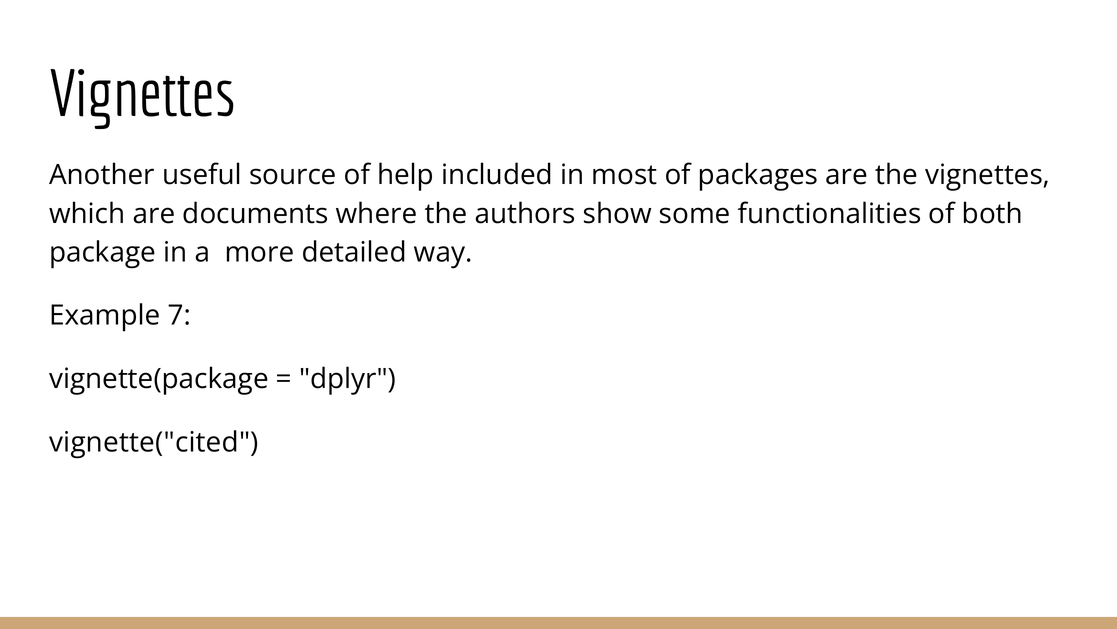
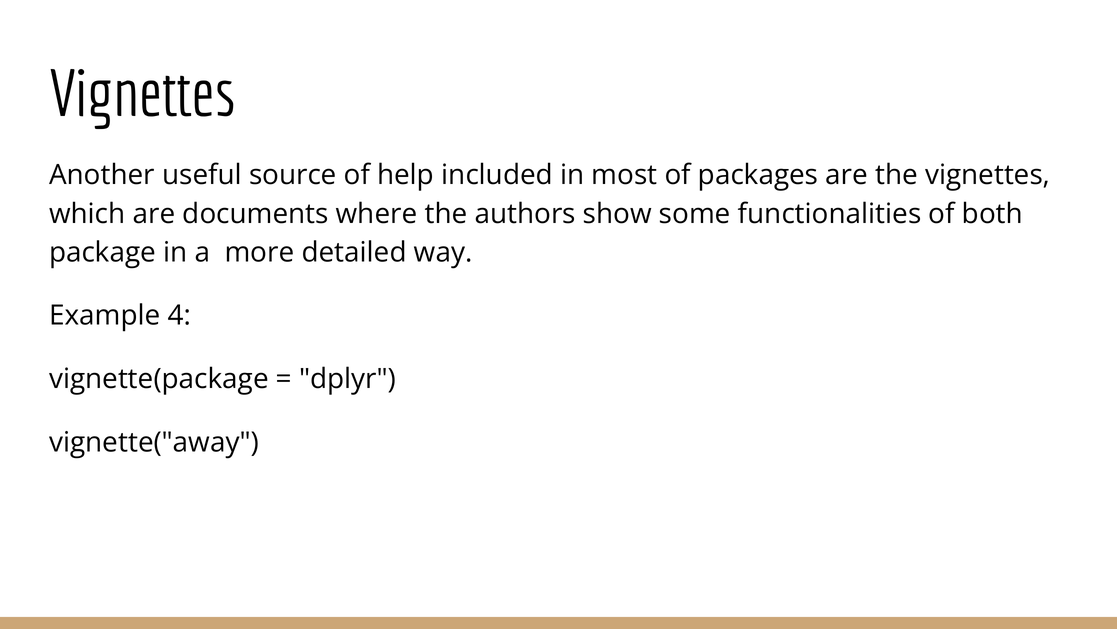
7: 7 -> 4
vignette("cited: vignette("cited -> vignette("away
